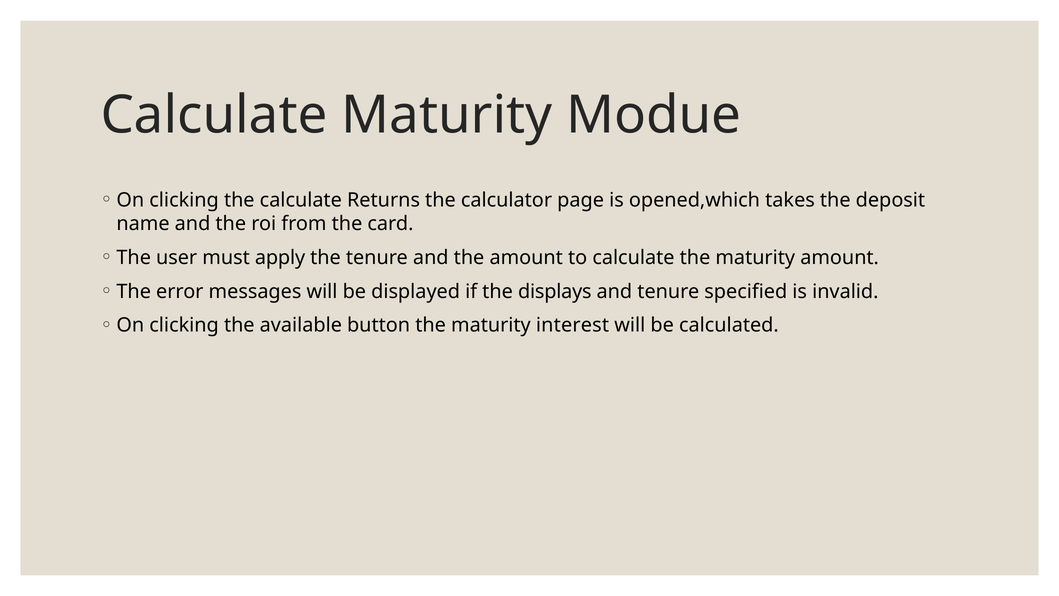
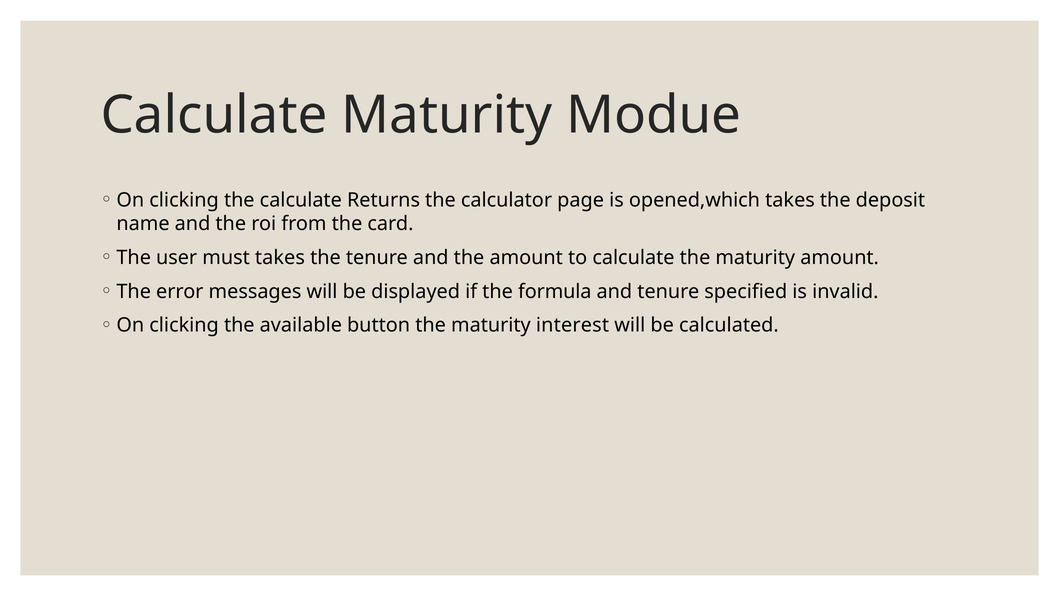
must apply: apply -> takes
displays: displays -> formula
